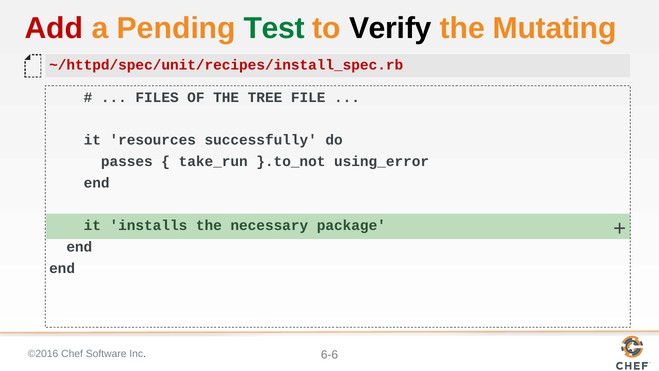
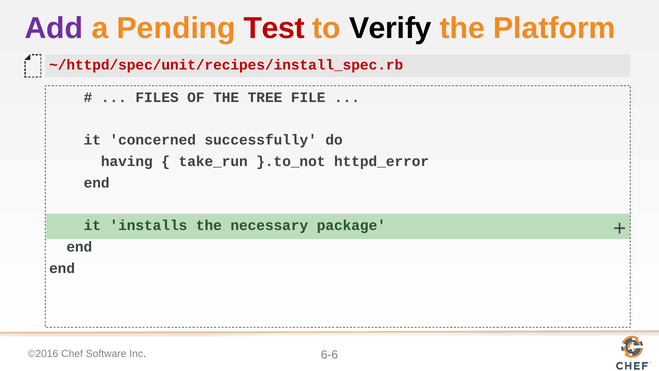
Add colour: red -> purple
Test colour: green -> red
Mutating: Mutating -> Platform
resources: resources -> concerned
passes: passes -> having
using_error: using_error -> httpd_error
